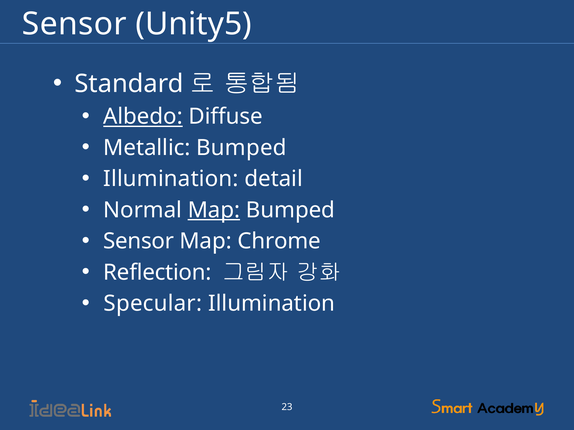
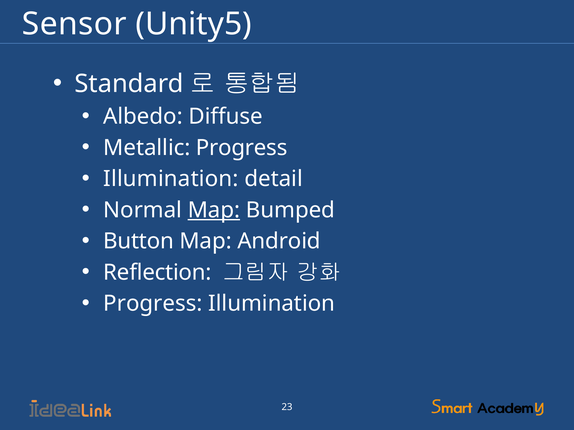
Albedo underline: present -> none
Metallic Bumped: Bumped -> Progress
Sensor at (139, 242): Sensor -> Button
Chrome: Chrome -> Android
Specular at (153, 304): Specular -> Progress
